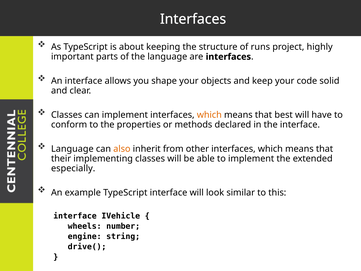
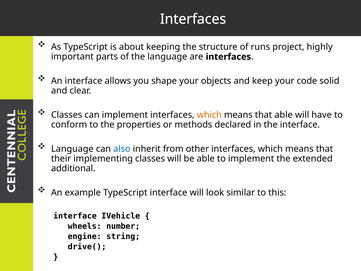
that best: best -> able
also colour: orange -> blue
especially: especially -> additional
